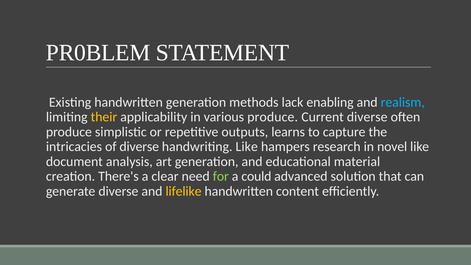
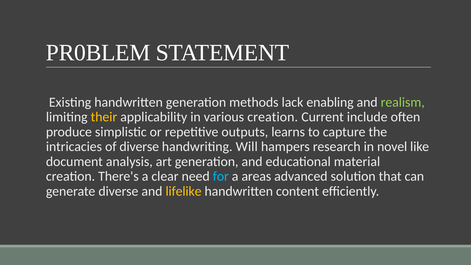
realism colour: light blue -> light green
various produce: produce -> creation
Current diverse: diverse -> include
handwriting Like: Like -> Will
for colour: light green -> light blue
could: could -> areas
